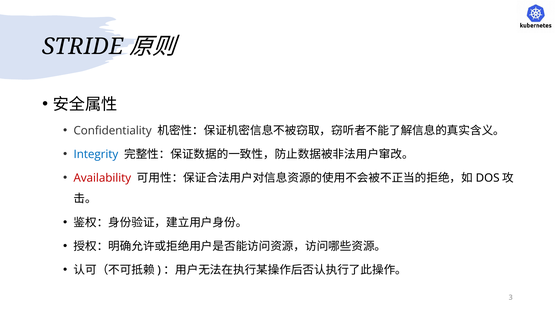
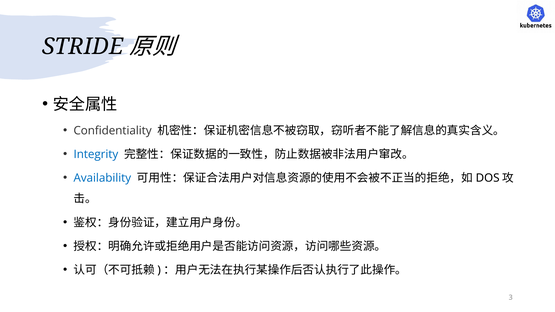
Availability colour: red -> blue
